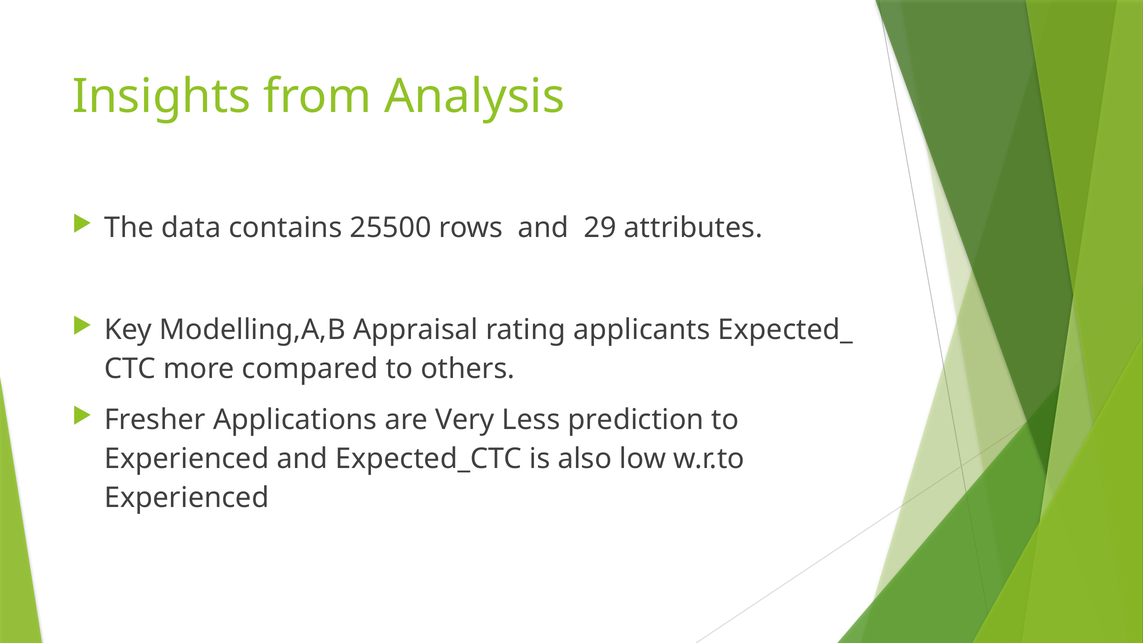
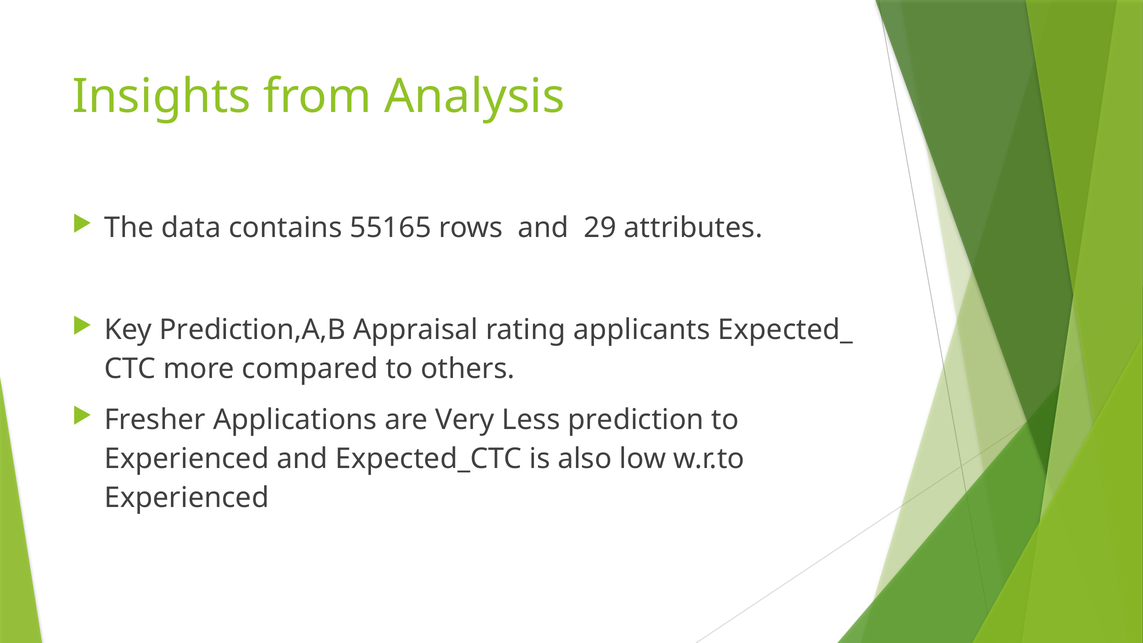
25500: 25500 -> 55165
Modelling,A,B: Modelling,A,B -> Prediction,A,B
